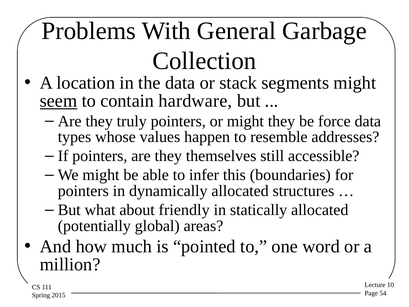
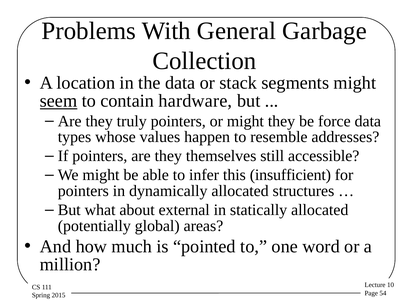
boundaries: boundaries -> insufficient
friendly: friendly -> external
